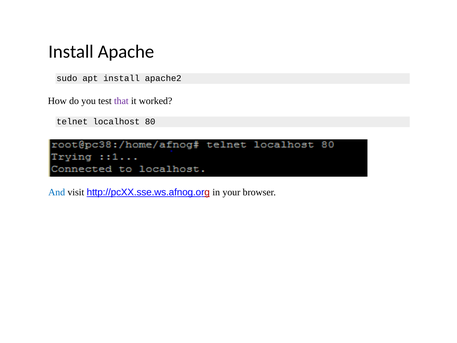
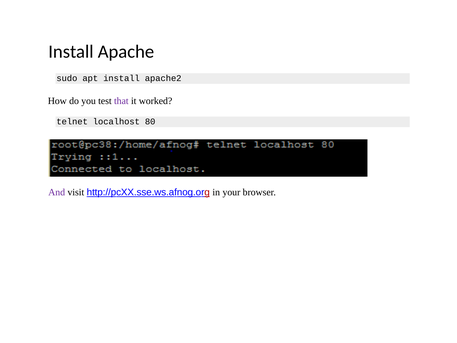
And colour: blue -> purple
